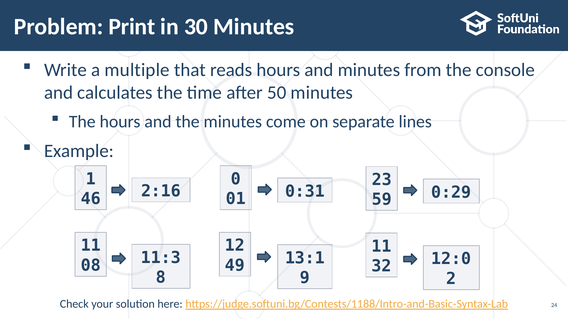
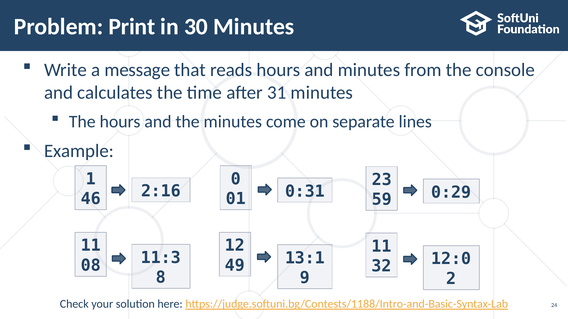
multiple: multiple -> message
50: 50 -> 31
